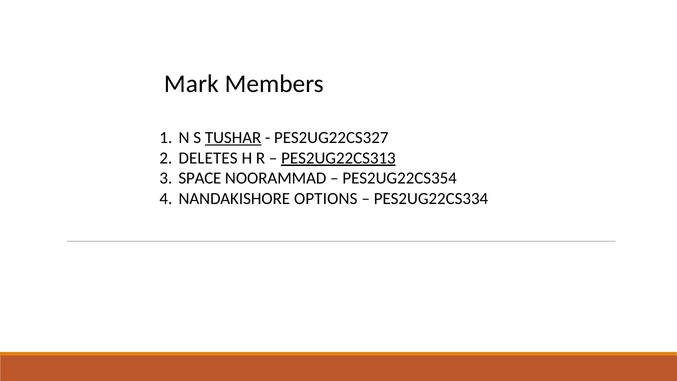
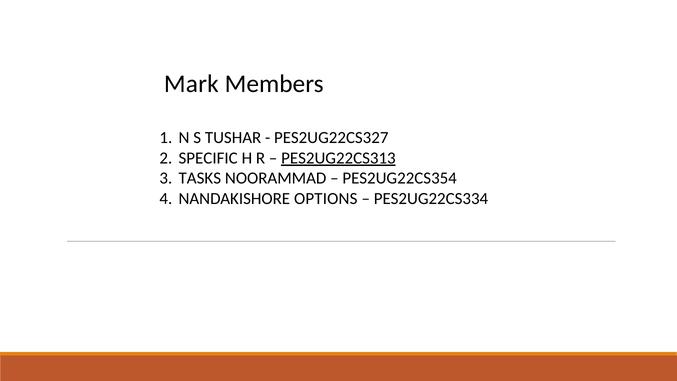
TUSHAR underline: present -> none
DELETES: DELETES -> SPECIFIC
SPACE: SPACE -> TASKS
